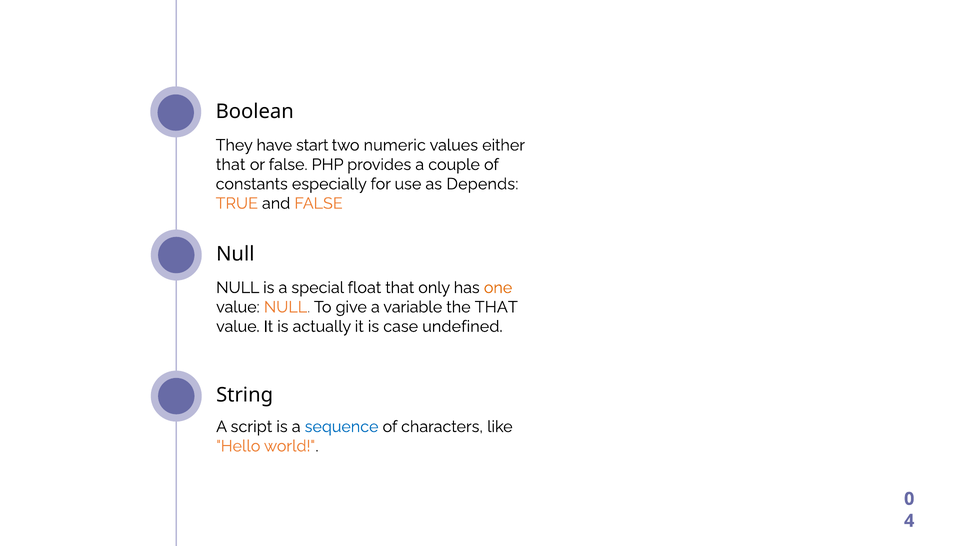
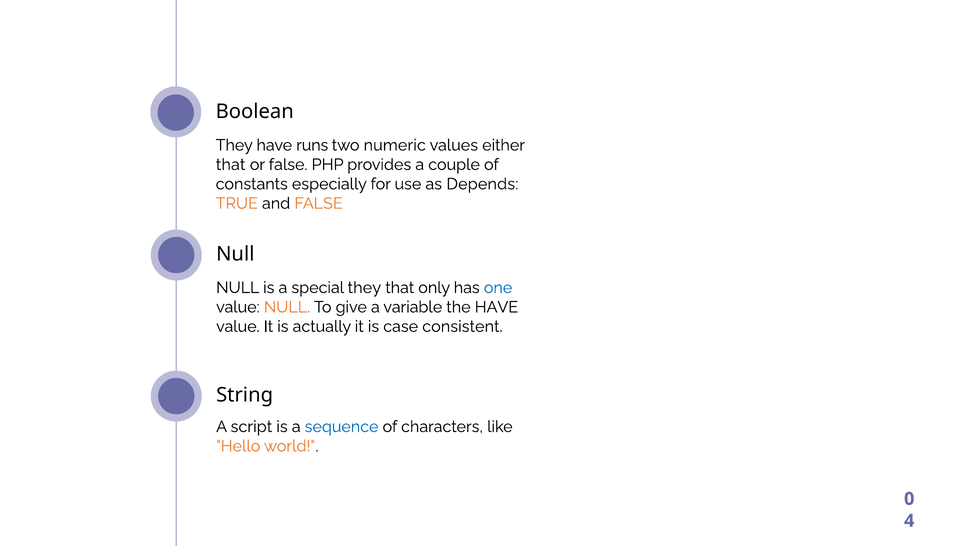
start: start -> runs
special float: float -> they
one colour: orange -> blue
the THAT: THAT -> HAVE
undefined: undefined -> consistent
